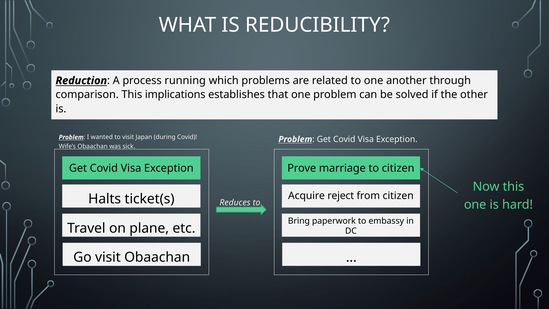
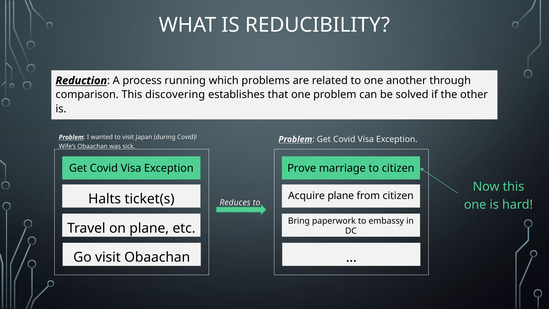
implications: implications -> discovering
Acquire reject: reject -> plane
